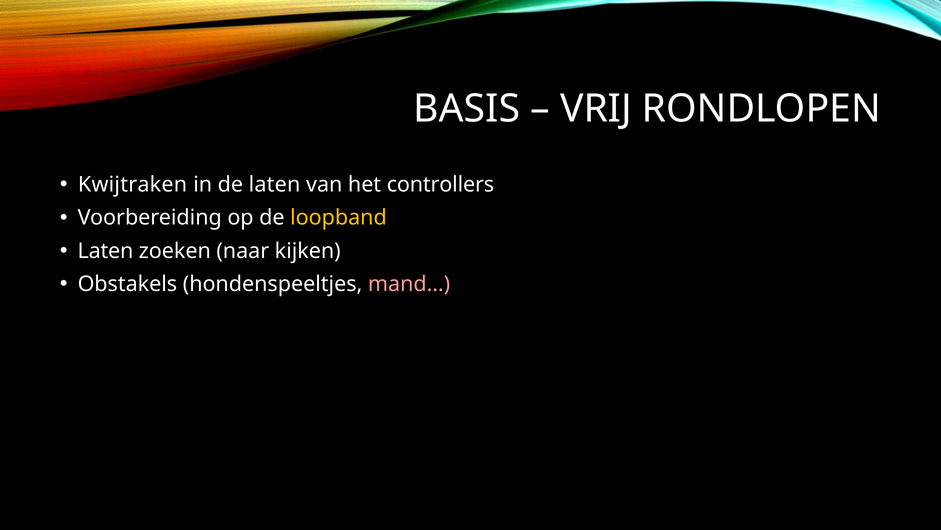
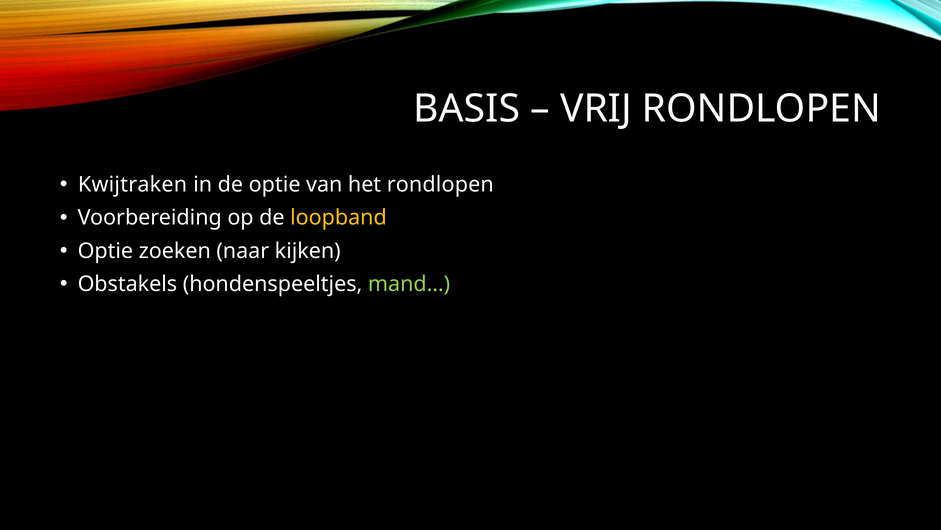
de laten: laten -> optie
het controllers: controllers -> rondlopen
Laten at (105, 251): Laten -> Optie
mand… colour: pink -> light green
